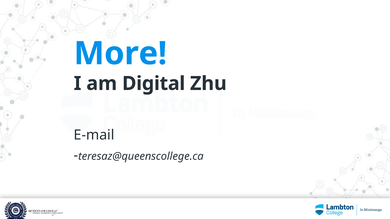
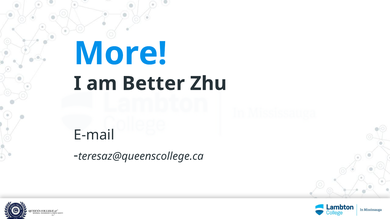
Digital: Digital -> Better
